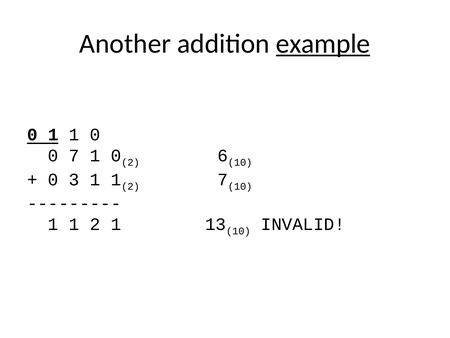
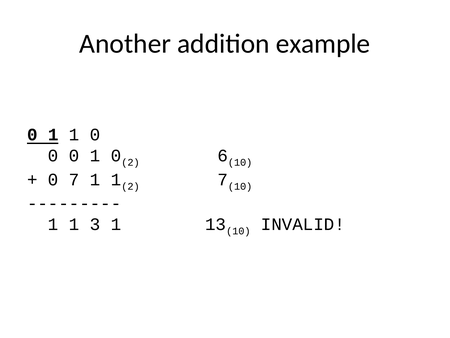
example underline: present -> none
7 at (74, 156): 7 -> 0
0 3: 3 -> 7
2 at (95, 224): 2 -> 3
